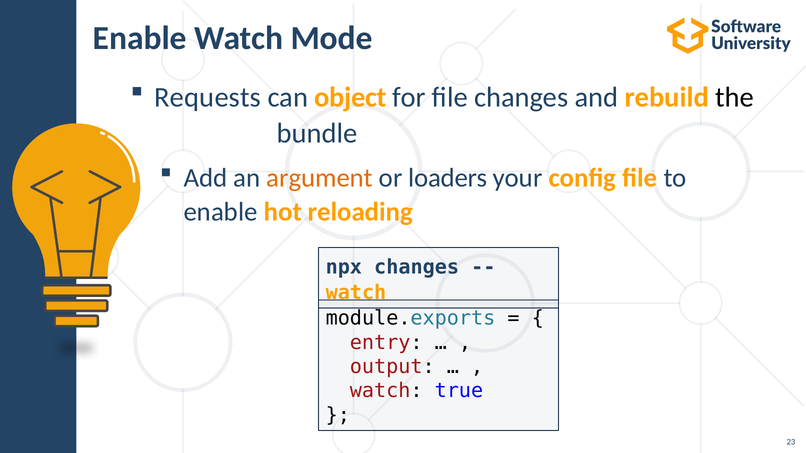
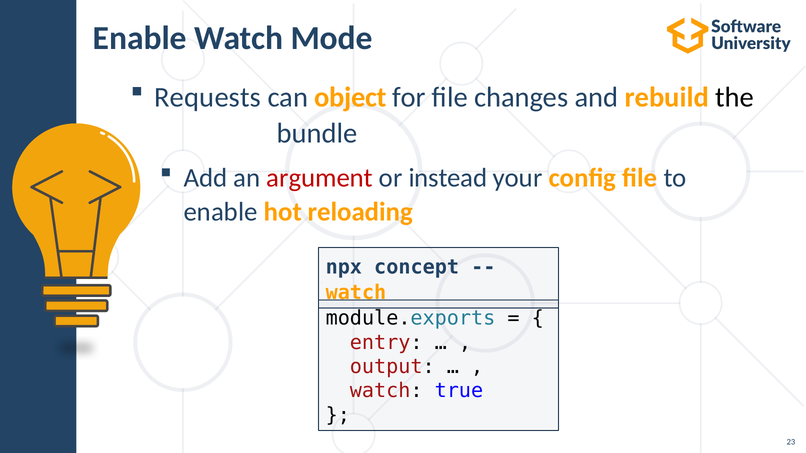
argument colour: orange -> red
loaders: loaders -> instead
npx changes: changes -> concept
